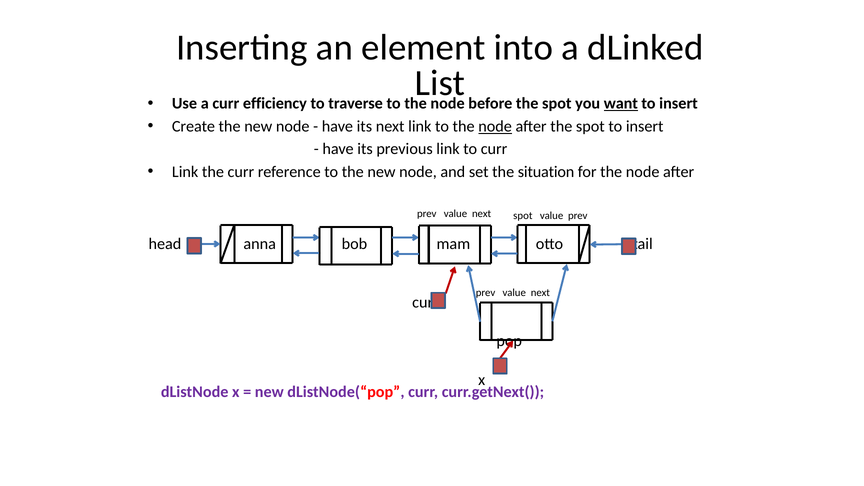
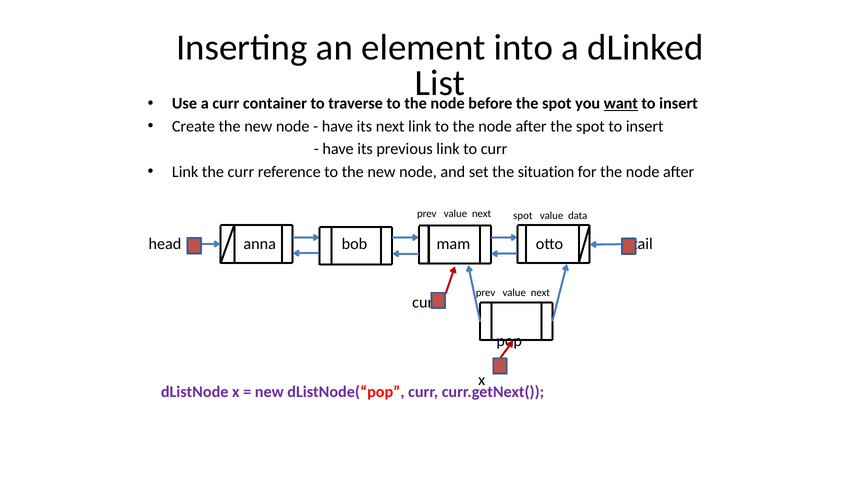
efficiency: efficiency -> container
node at (495, 126) underline: present -> none
value prev: prev -> data
